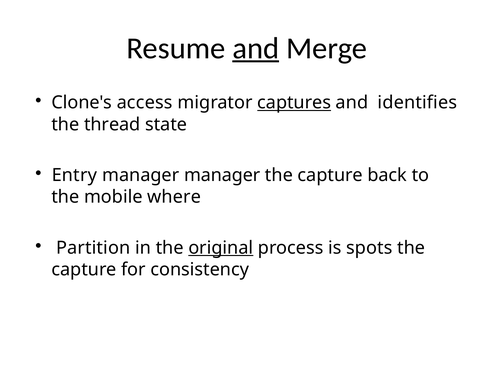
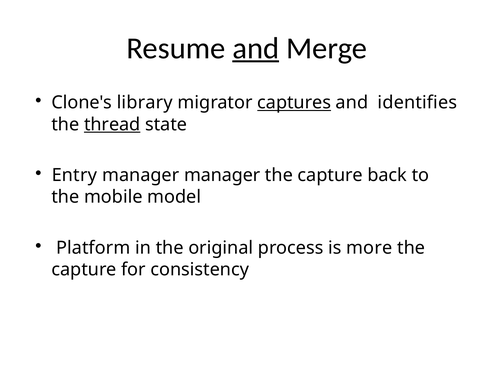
access: access -> library
thread underline: none -> present
where: where -> model
Partition: Partition -> Platform
original underline: present -> none
spots: spots -> more
